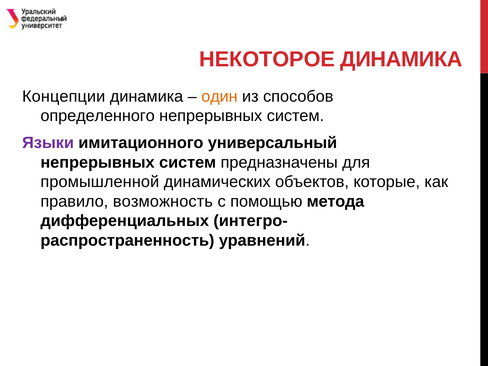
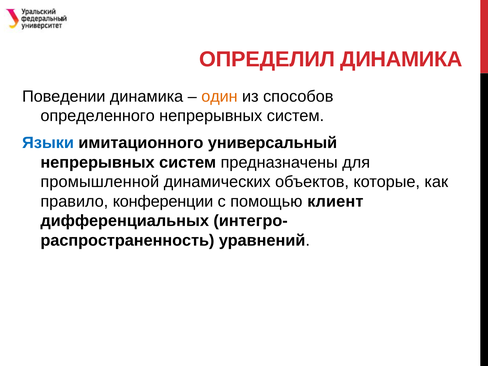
НЕКОТОРОЕ: НЕКОТОРОЕ -> ОПРЕДЕЛИЛ
Концепции: Концепции -> Поведении
Языки colour: purple -> blue
возможность: возможность -> конференции
метода: метода -> клиент
